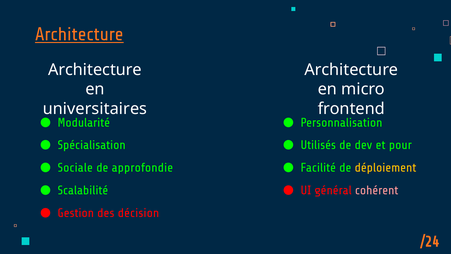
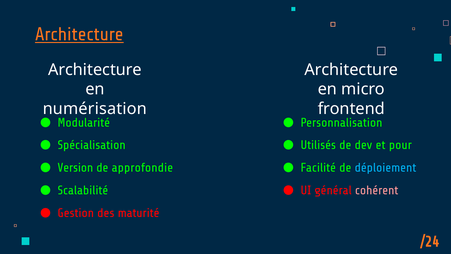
universitaires: universitaires -> numérisation
Sociale: Sociale -> Version
déploiement colour: yellow -> light blue
décision: décision -> maturité
